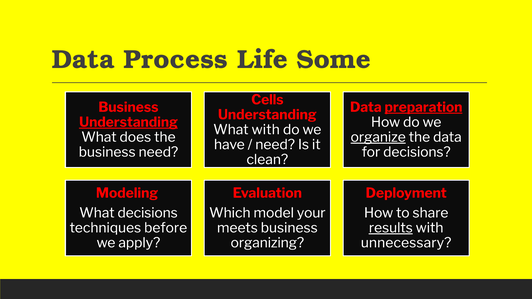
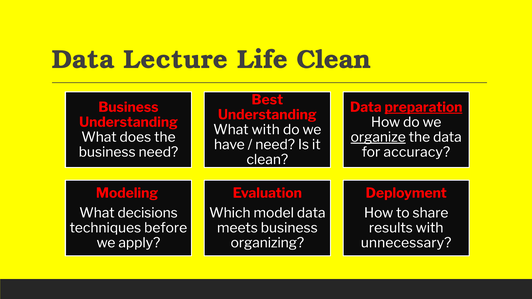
Process: Process -> Lecture
Life Some: Some -> Clean
Cells: Cells -> Best
Understanding at (128, 122) underline: present -> none
for decisions: decisions -> accuracy
model your: your -> data
results underline: present -> none
